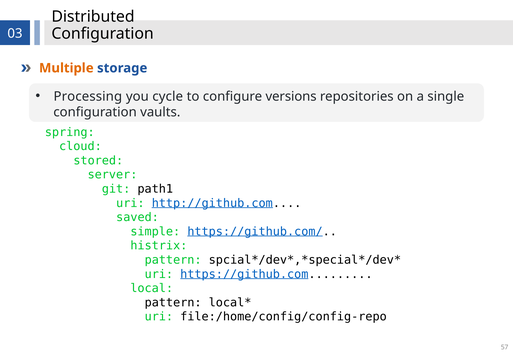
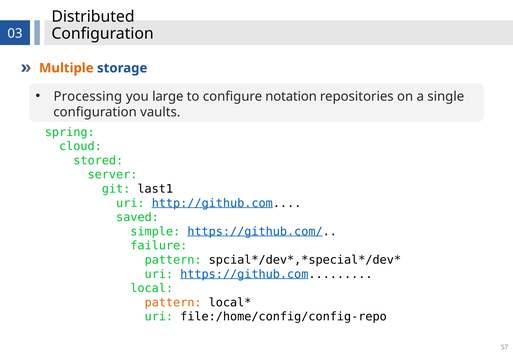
cycle: cycle -> large
versions: versions -> notation
path1: path1 -> last1
histrix: histrix -> failure
pattern at (173, 303) colour: black -> orange
